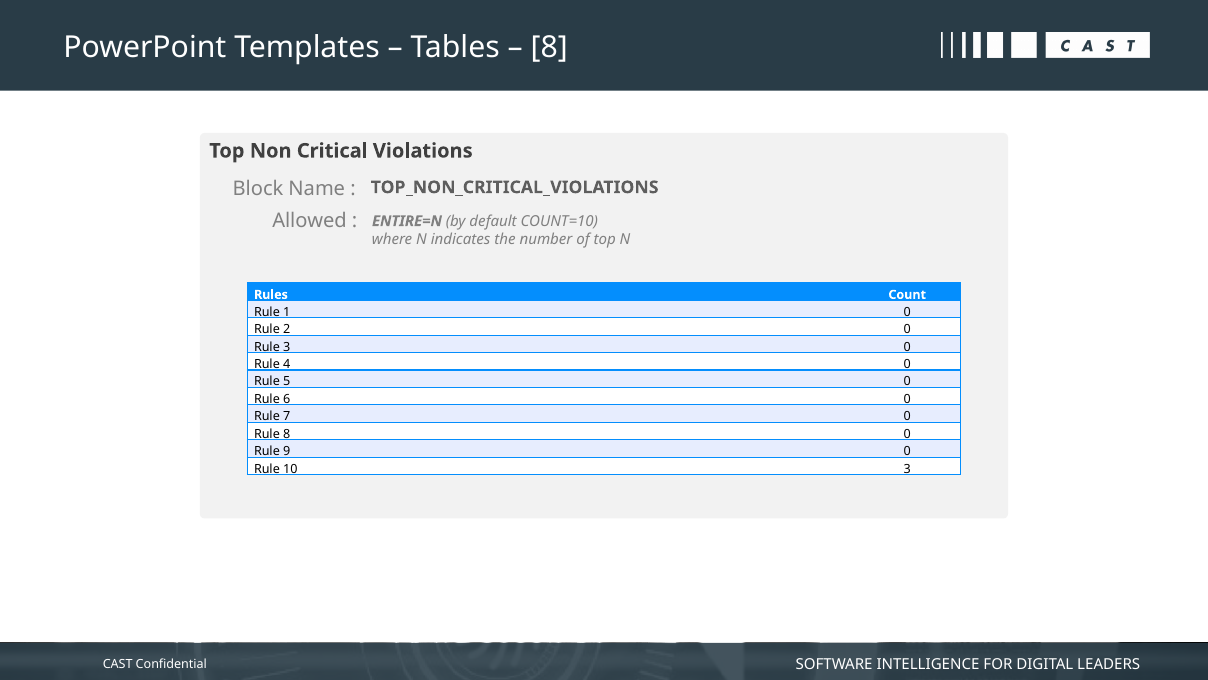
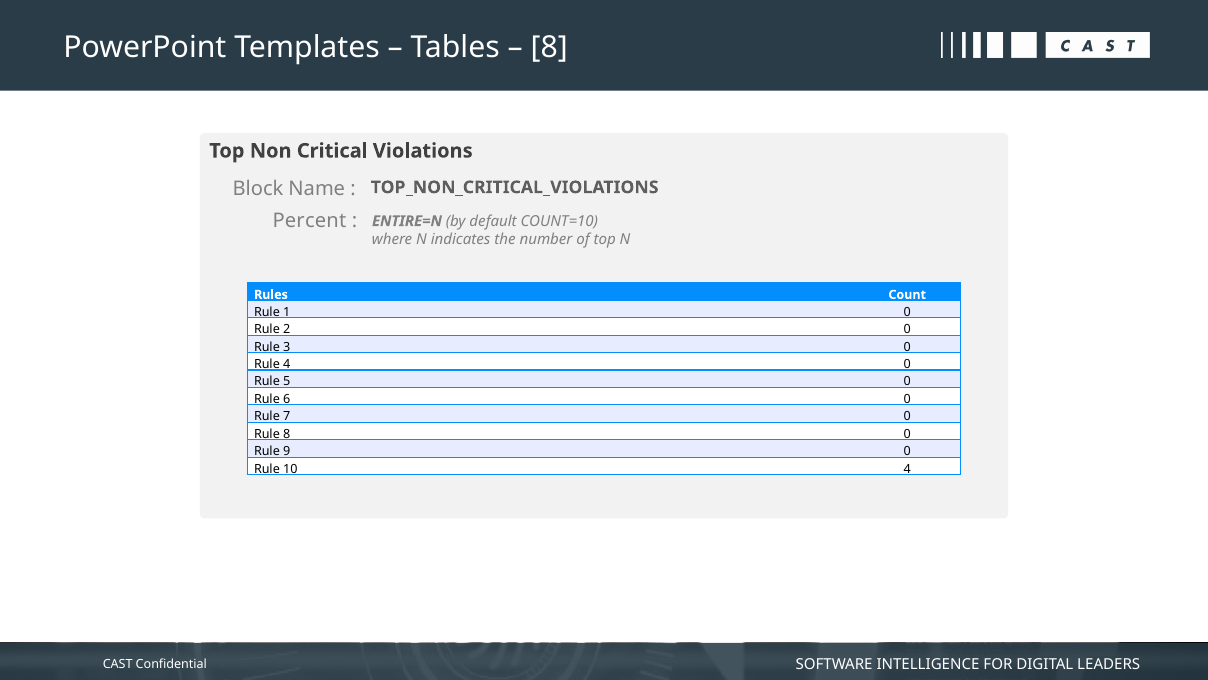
Allowed: Allowed -> Percent
10 3: 3 -> 4
